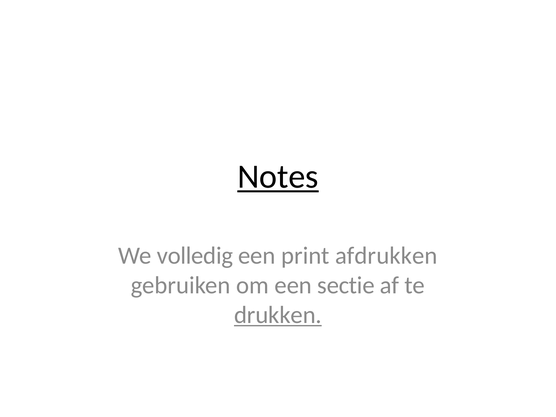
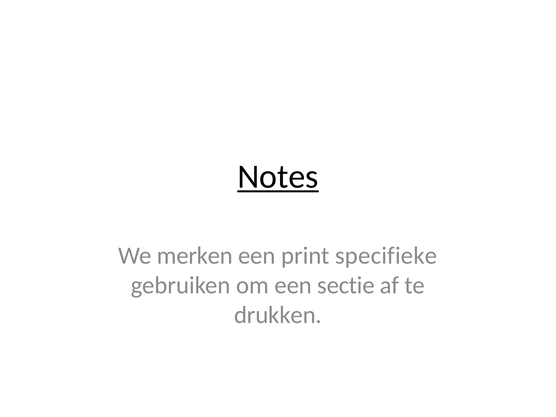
volledig: volledig -> merken
afdrukken: afdrukken -> specifieke
drukken underline: present -> none
